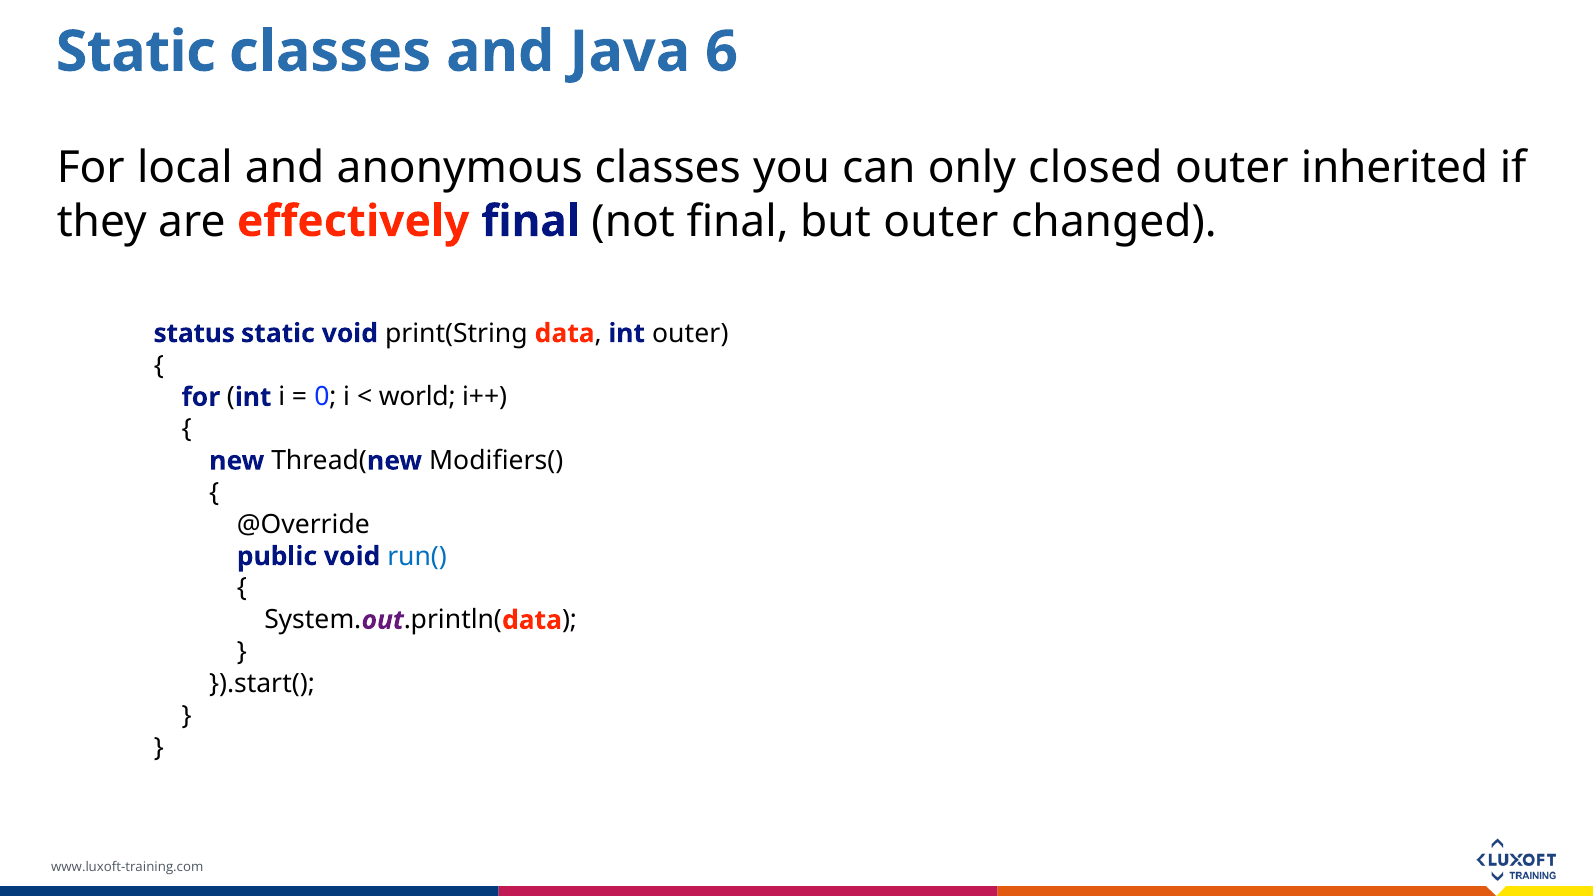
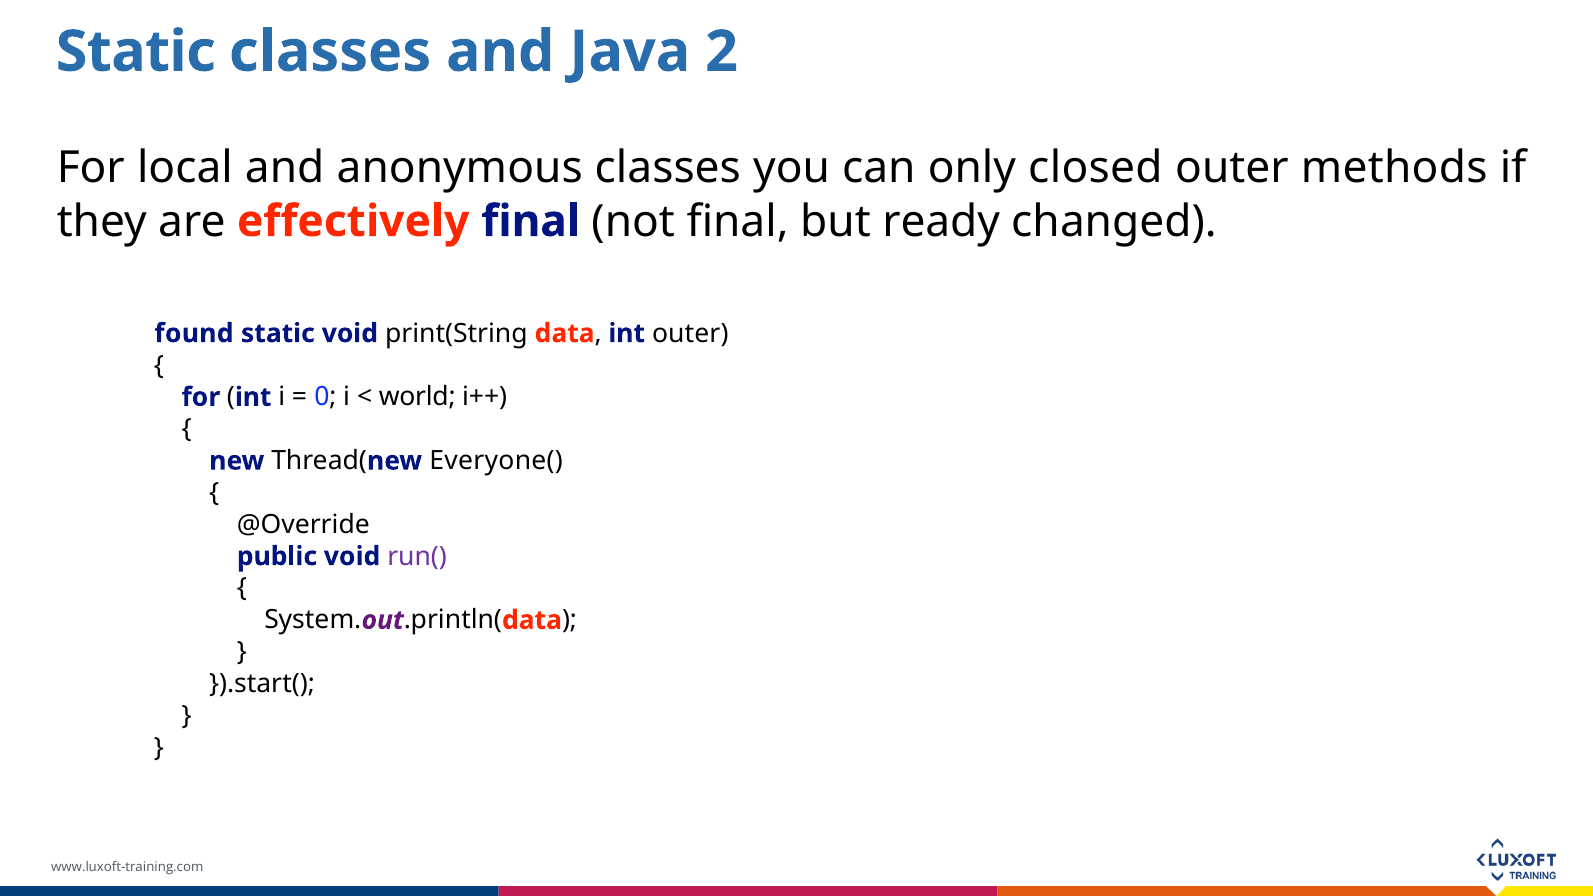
Java 6: 6 -> 2
inherited: inherited -> methods
but outer: outer -> ready
status: status -> found
Modifiers(: Modifiers( -> Everyone(
run( colour: blue -> purple
